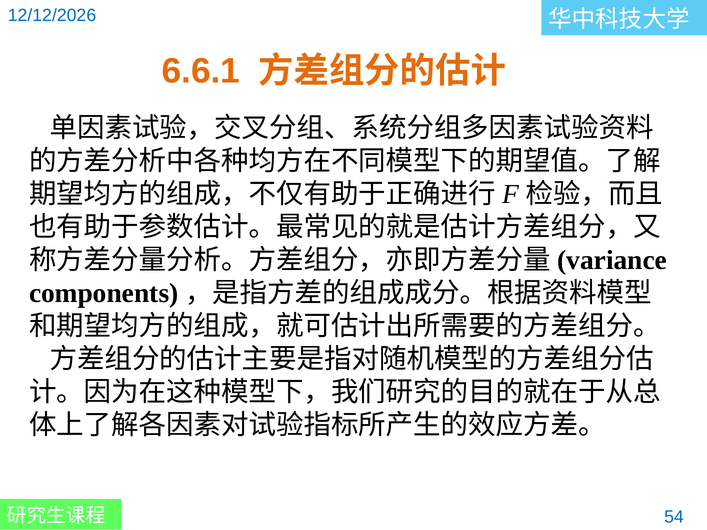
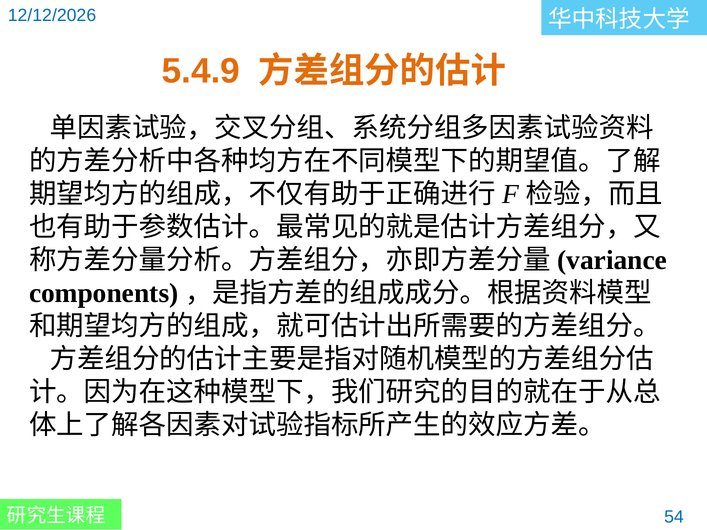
6.6.1: 6.6.1 -> 5.4.9
